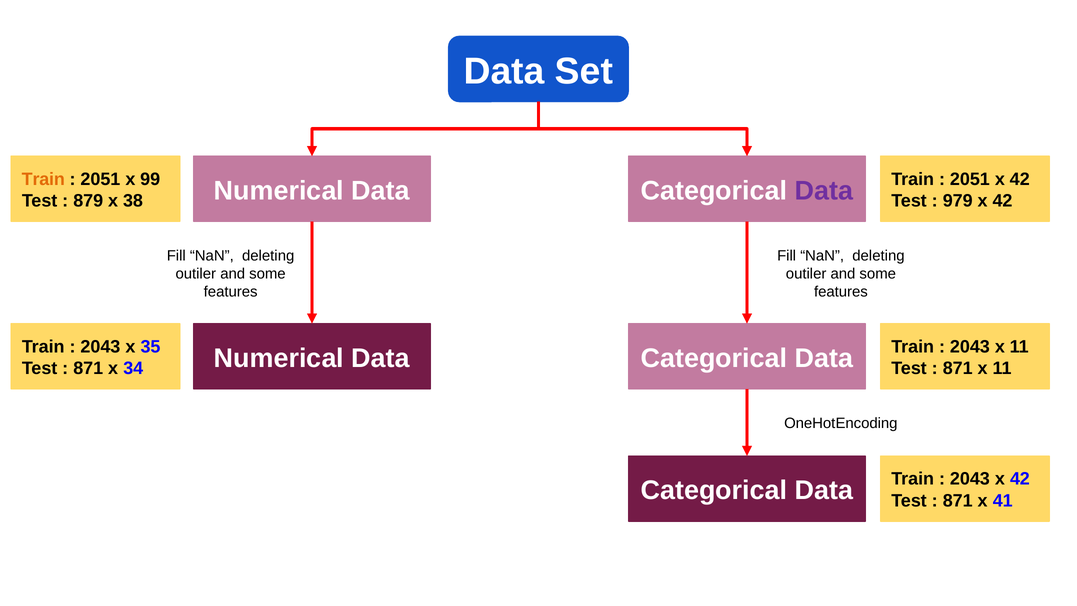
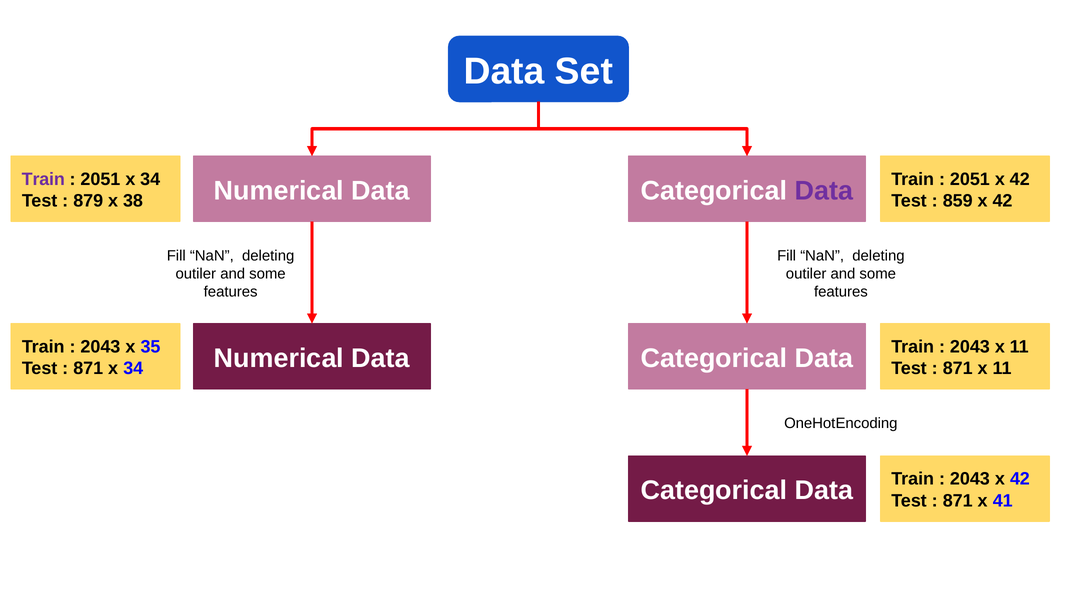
Train at (43, 179) colour: orange -> purple
2051 x 99: 99 -> 34
979: 979 -> 859
